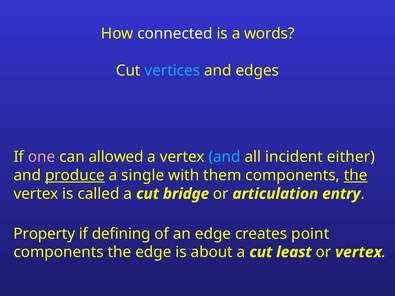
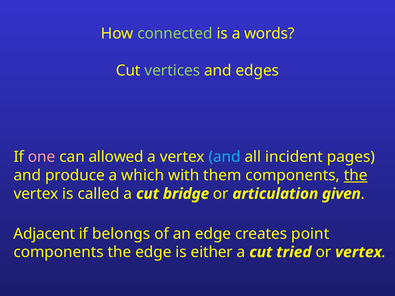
connected colour: white -> light green
vertices colour: light blue -> light green
either: either -> pages
produce underline: present -> none
single: single -> which
entry: entry -> given
Property: Property -> Adjacent
defining: defining -> belongs
about: about -> either
least: least -> tried
